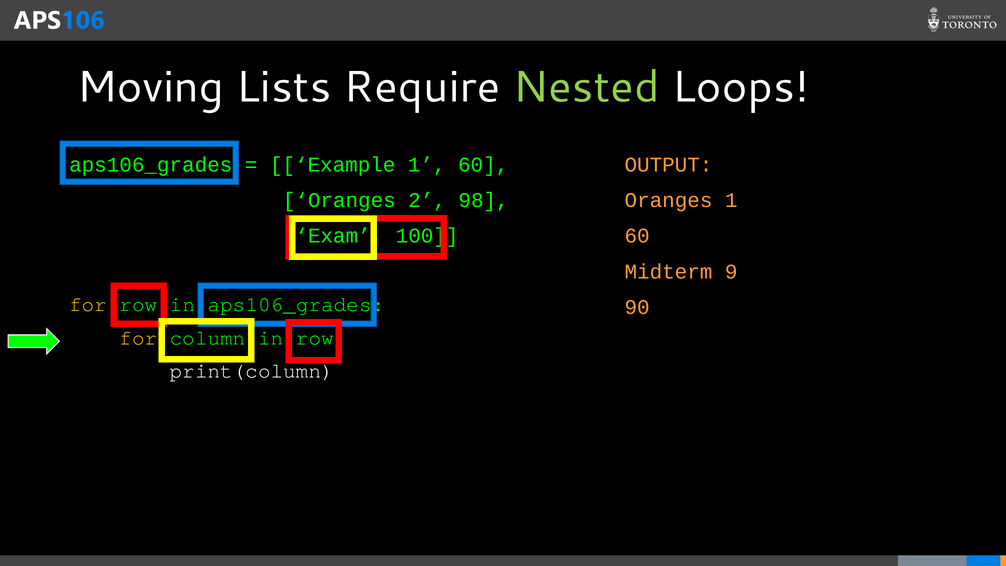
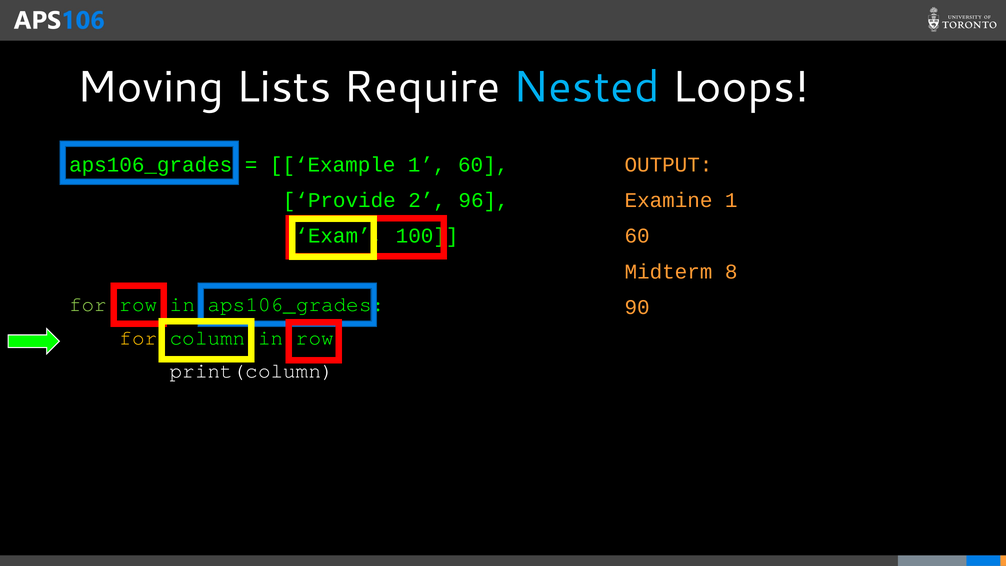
Nested colour: light green -> light blue
Oranges at (339, 200): Oranges -> Provide
98: 98 -> 96
Oranges at (669, 200): Oranges -> Examine
9: 9 -> 8
for at (88, 304) colour: yellow -> light green
